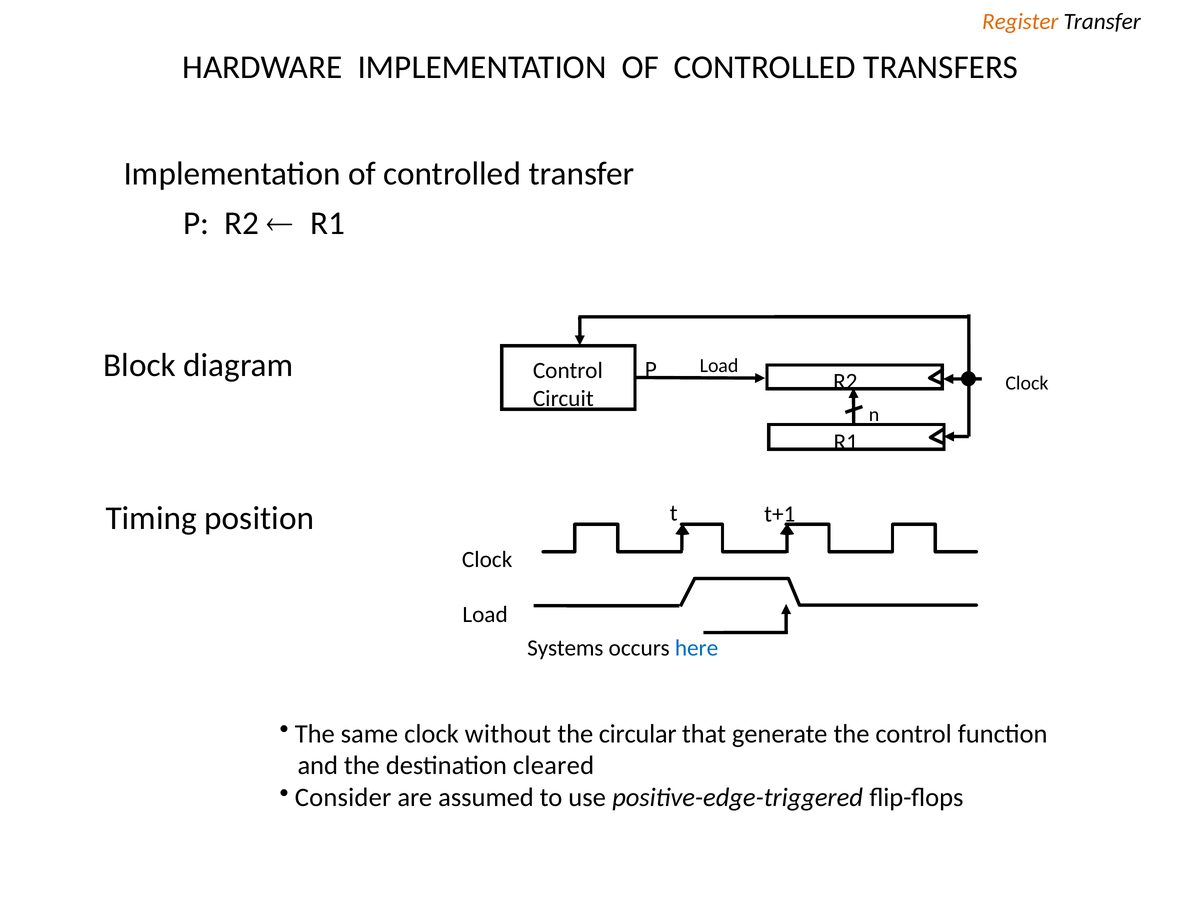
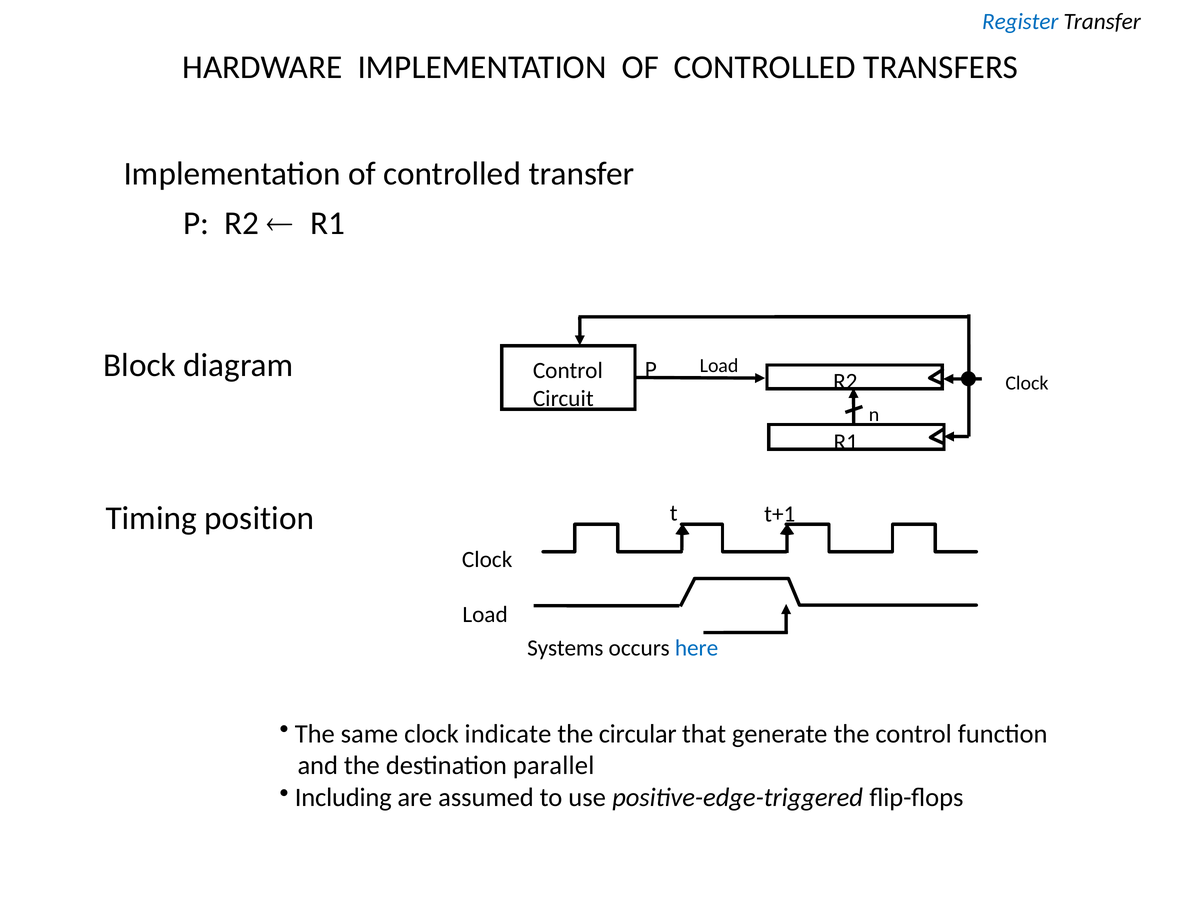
Register colour: orange -> blue
without: without -> indicate
cleared: cleared -> parallel
Consider: Consider -> Including
